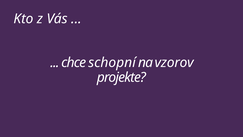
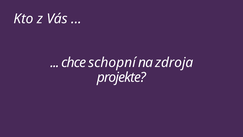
vzorov: vzorov -> zdroja
